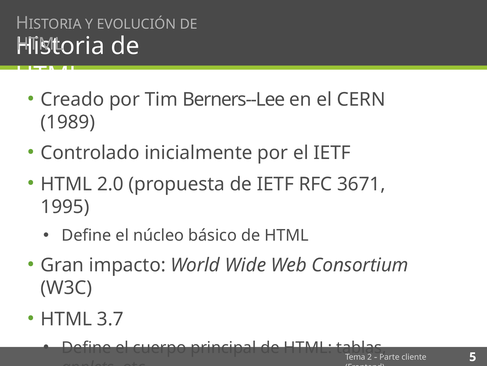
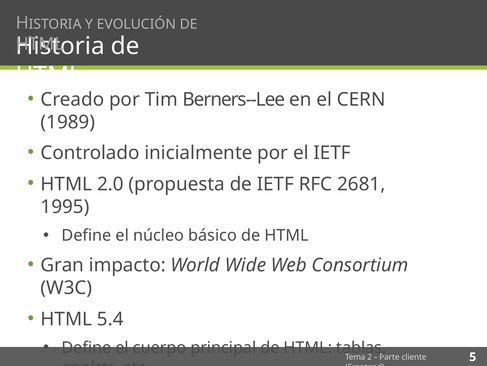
3671: 3671 -> 2681
3.7: 3.7 -> 5.4
